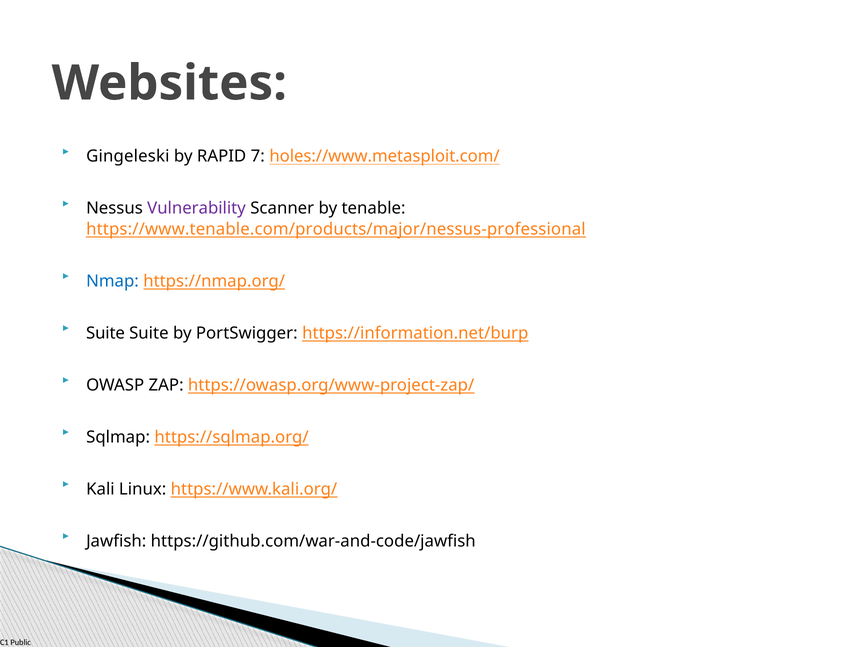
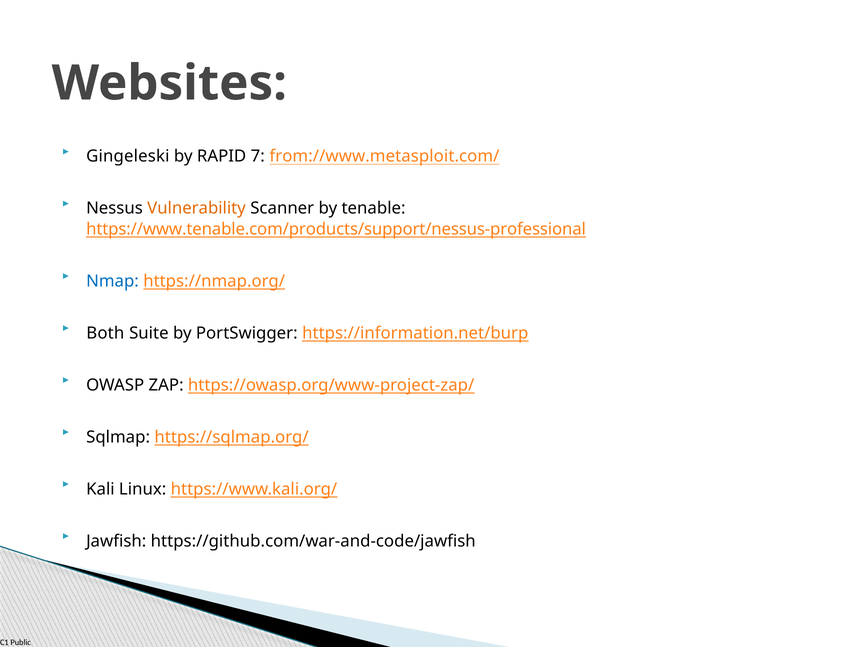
holes://www.metasploit.com/: holes://www.metasploit.com/ -> from://www.metasploit.com/
Vulnerability colour: purple -> orange
https://www.tenable.com/products/major/nessus-professional: https://www.tenable.com/products/major/nessus-professional -> https://www.tenable.com/products/support/nessus-professional
Suite at (106, 333): Suite -> Both
